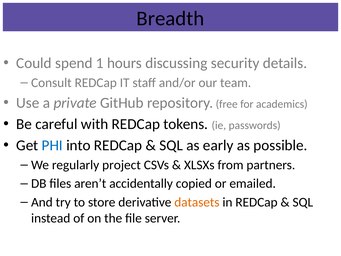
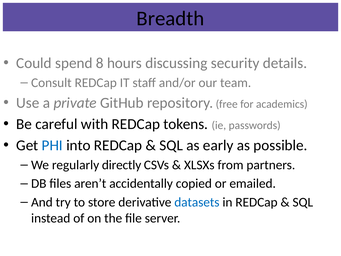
1: 1 -> 8
project: project -> directly
datasets colour: orange -> blue
